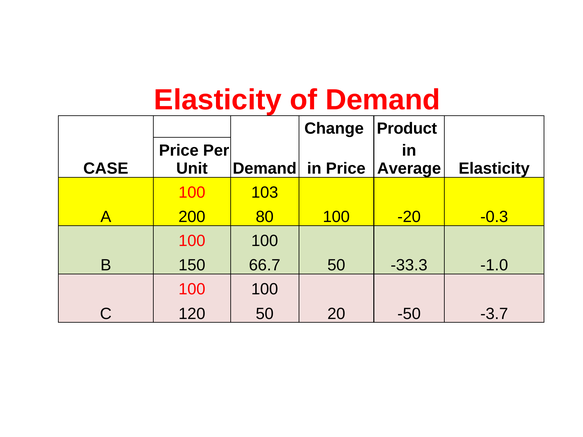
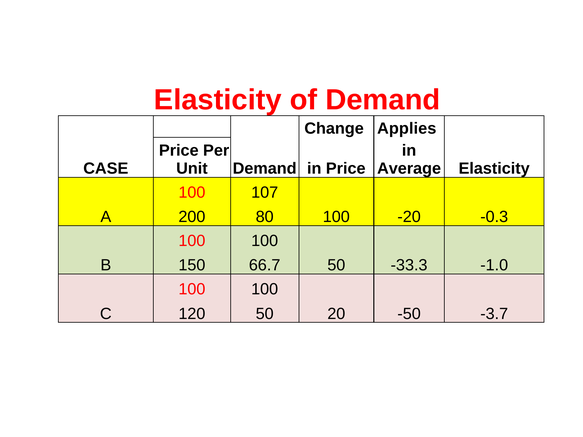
Product: Product -> Applies
103: 103 -> 107
